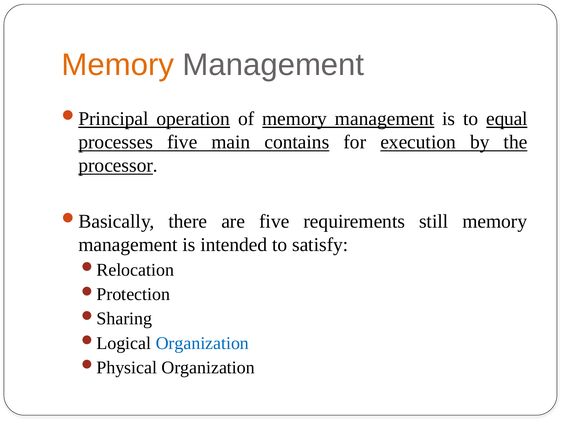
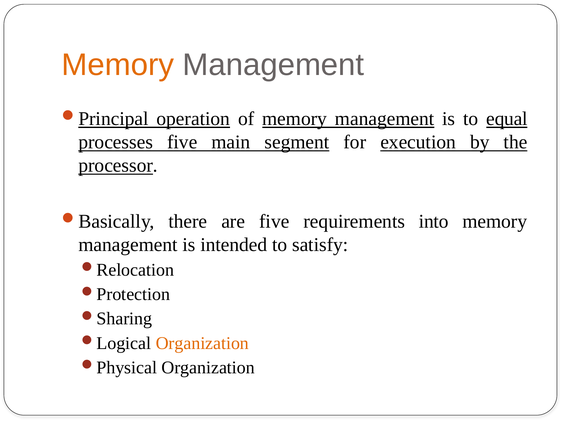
contains: contains -> segment
still: still -> into
Organization at (202, 343) colour: blue -> orange
